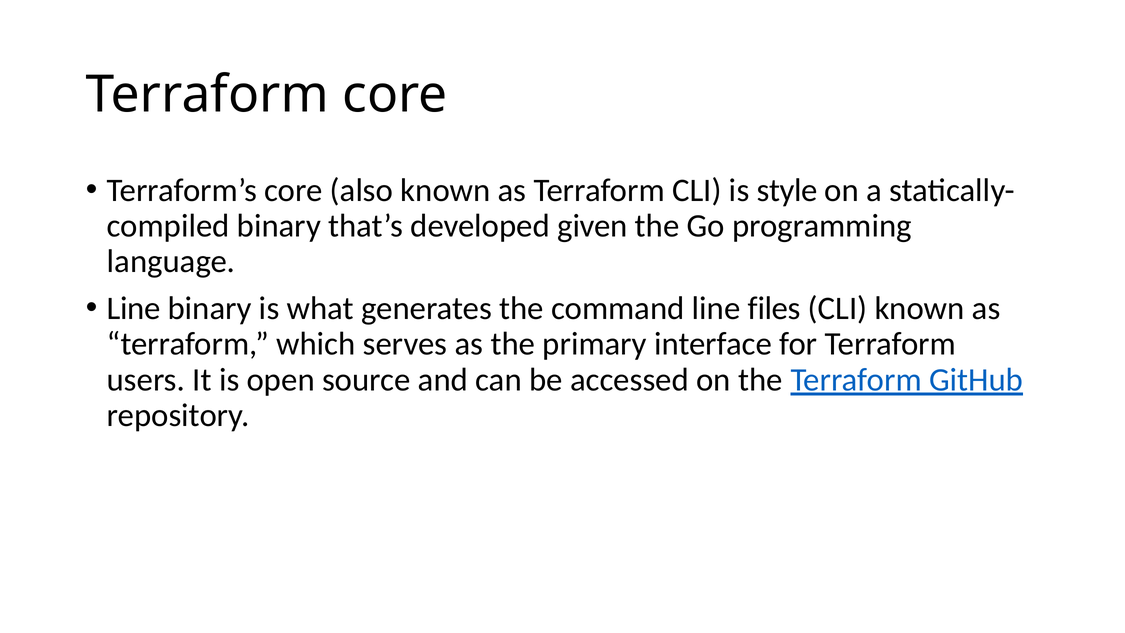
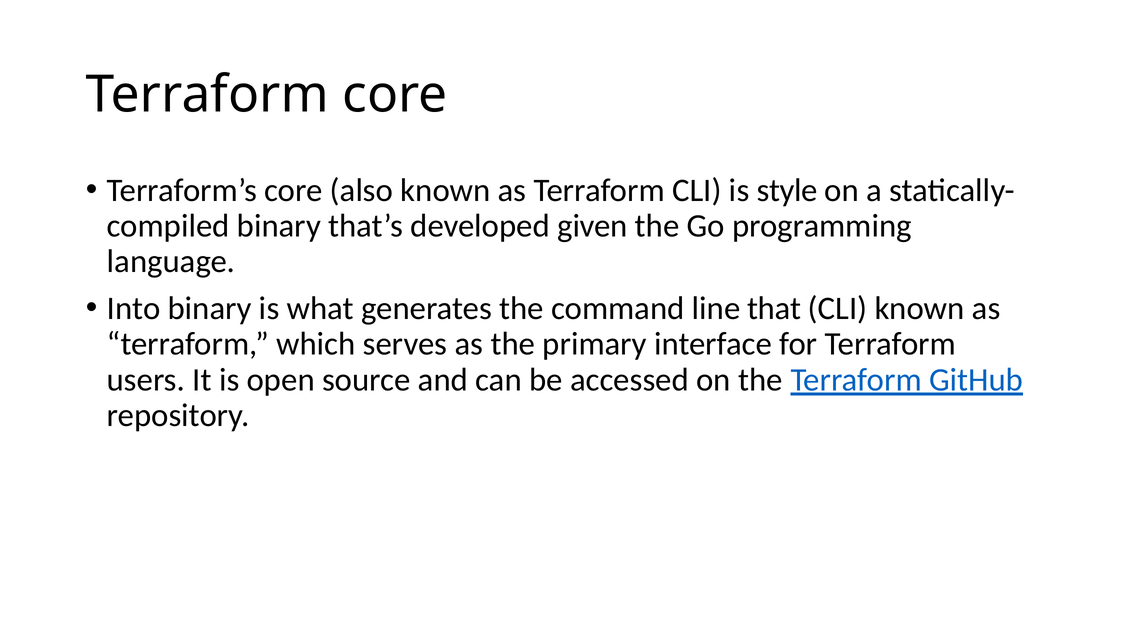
Line at (134, 308): Line -> Into
files: files -> that
